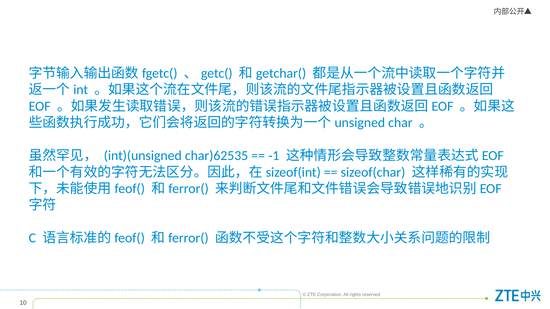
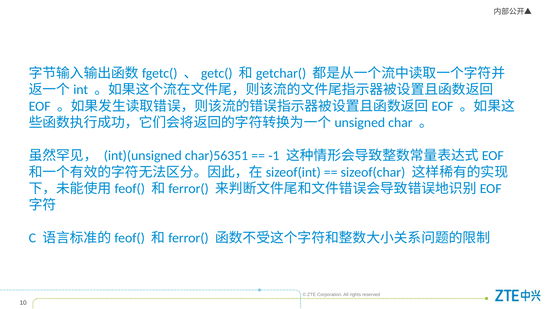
char)62535: char)62535 -> char)56351
